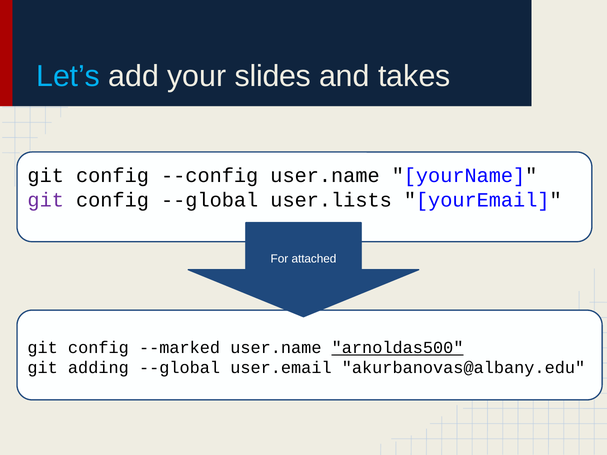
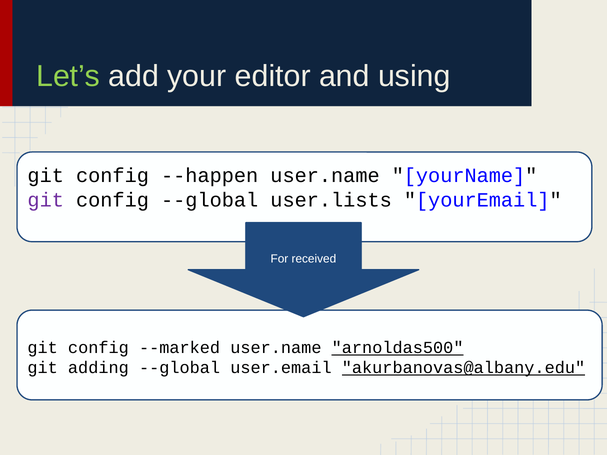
Let’s colour: light blue -> light green
slides: slides -> editor
takes: takes -> using
--config: --config -> --happen
attached: attached -> received
akurbanovas@albany.edu underline: none -> present
